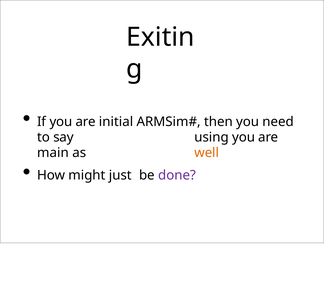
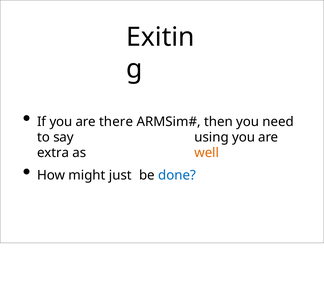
initial: initial -> there
main: main -> extra
done colour: purple -> blue
